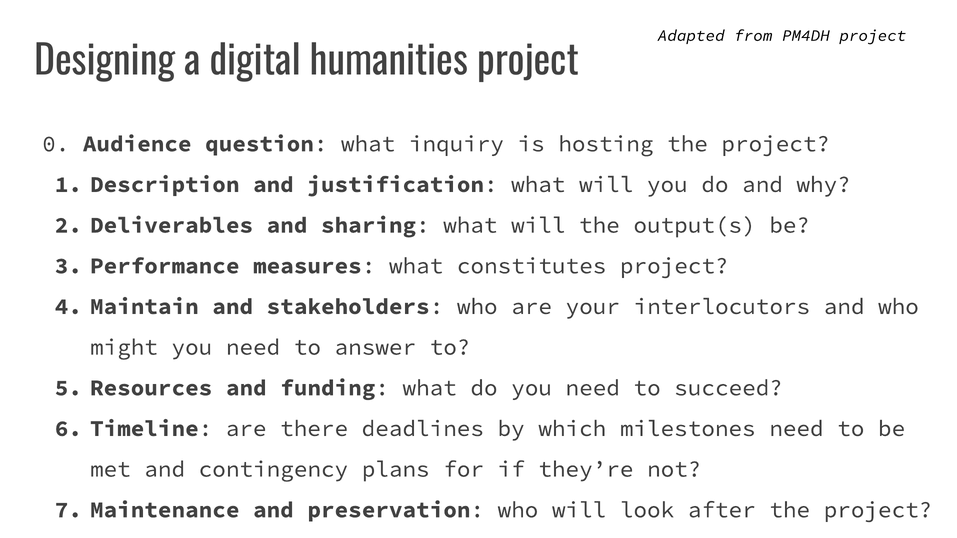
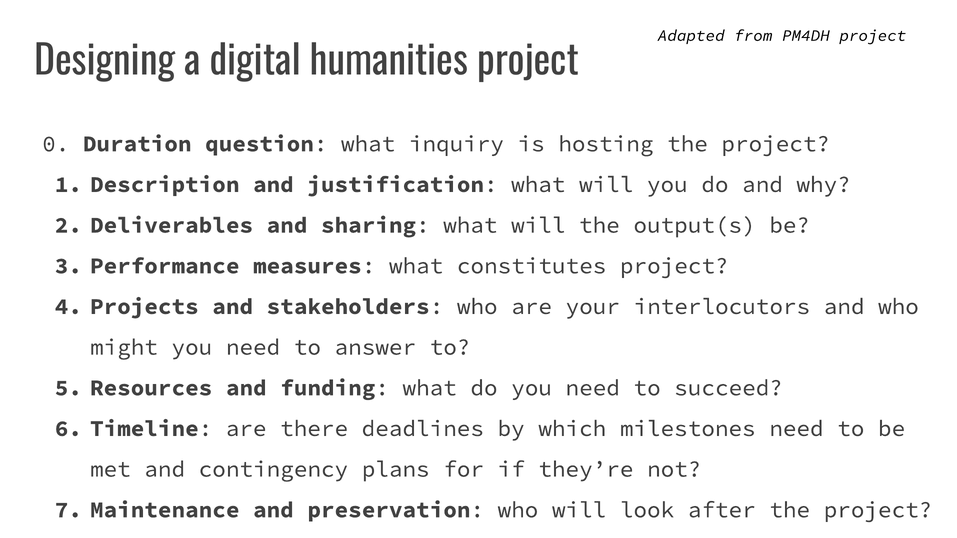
Audience: Audience -> Duration
Maintain: Maintain -> Projects
